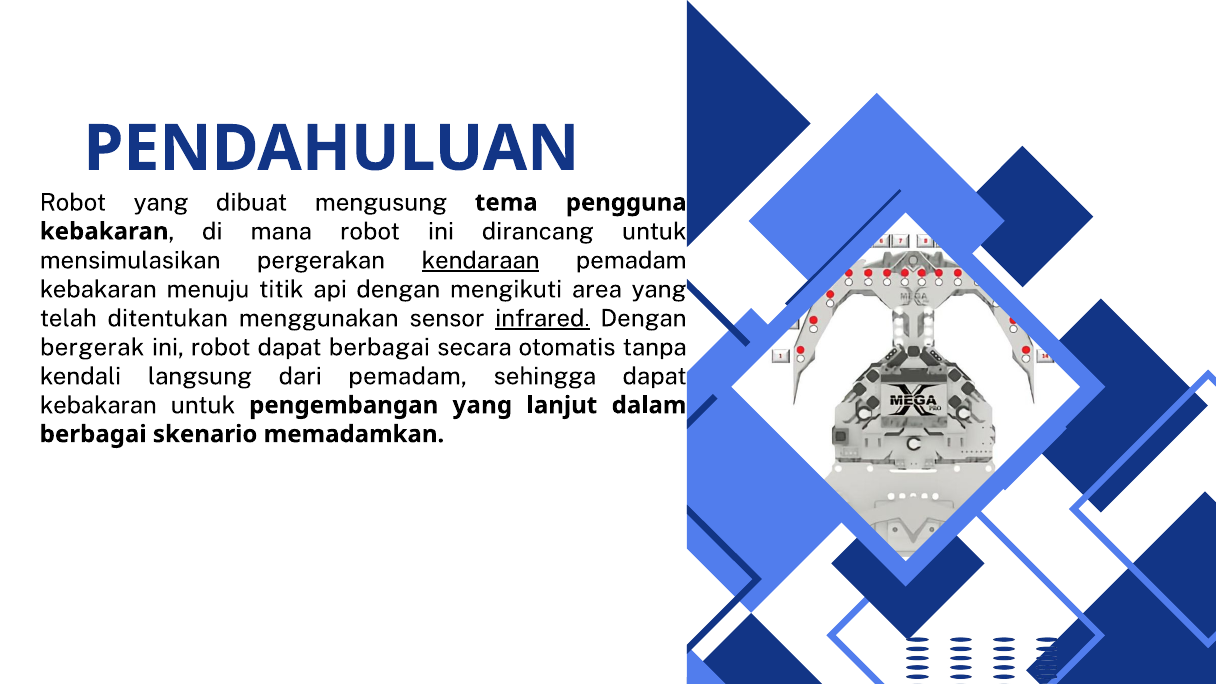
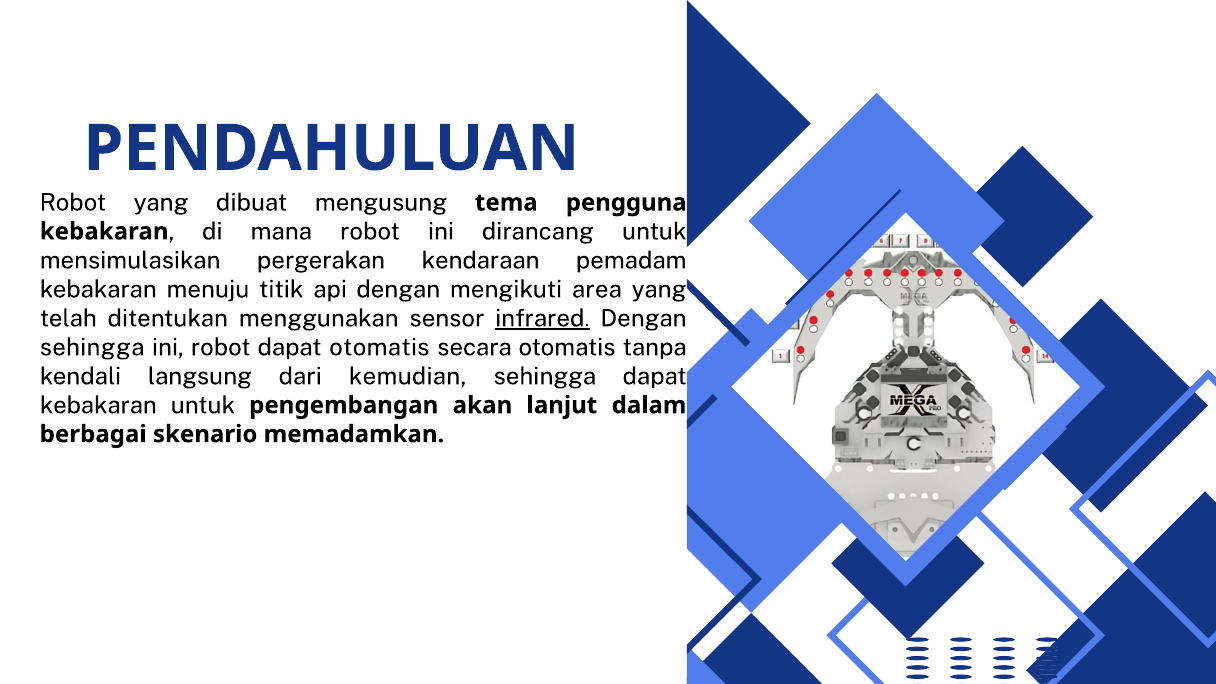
kendaraan underline: present -> none
bergerak at (92, 347): bergerak -> sehingga
dapat berbagai: berbagai -> otomatis
dari pemadam: pemadam -> kemudian
pengembangan yang: yang -> akan
